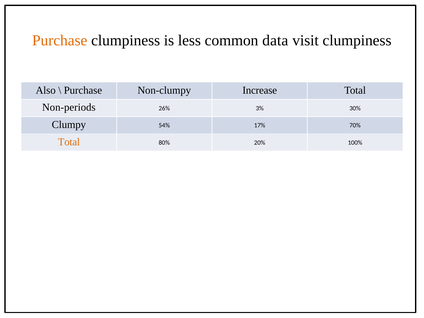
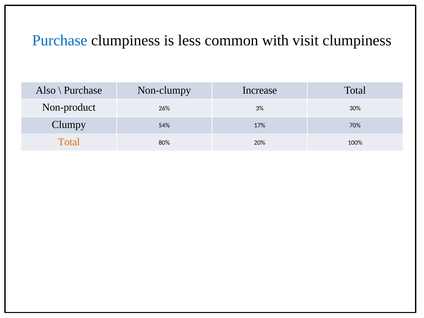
Purchase at (60, 40) colour: orange -> blue
data: data -> with
Non-periods: Non-periods -> Non-product
